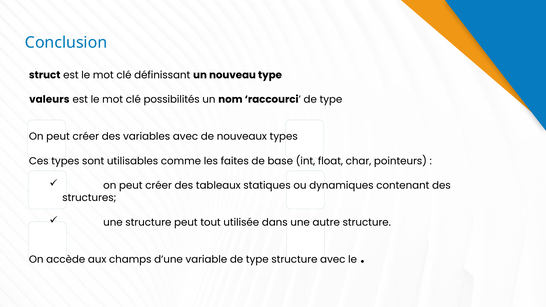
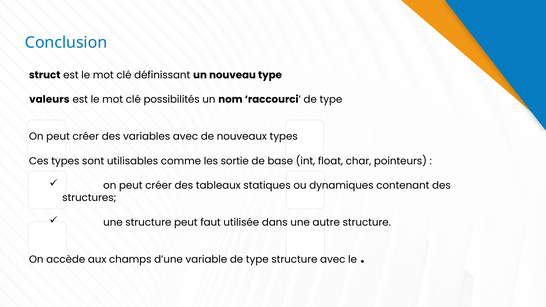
faites: faites -> sortie
tout: tout -> faut
